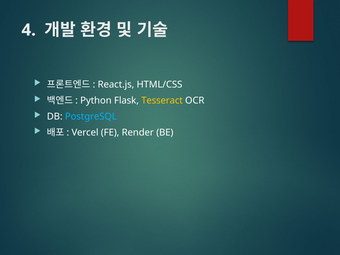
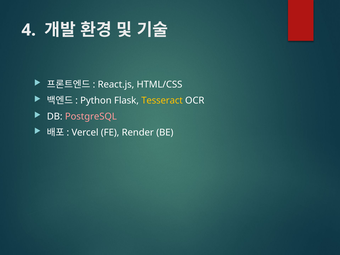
PostgreSQL colour: light blue -> pink
